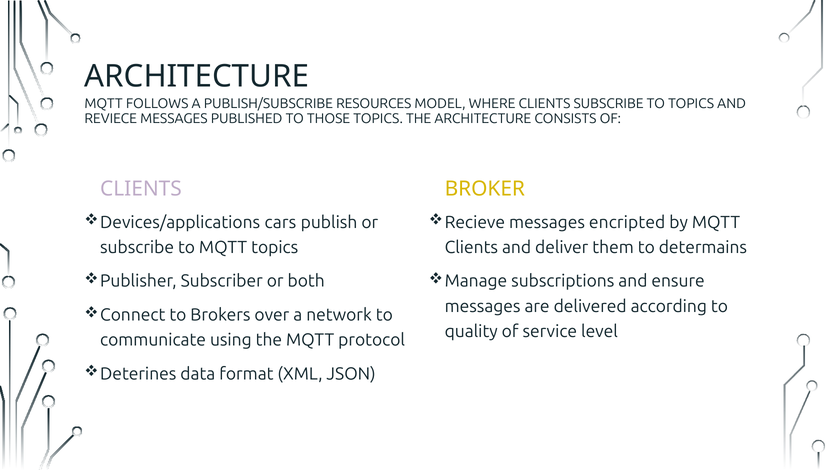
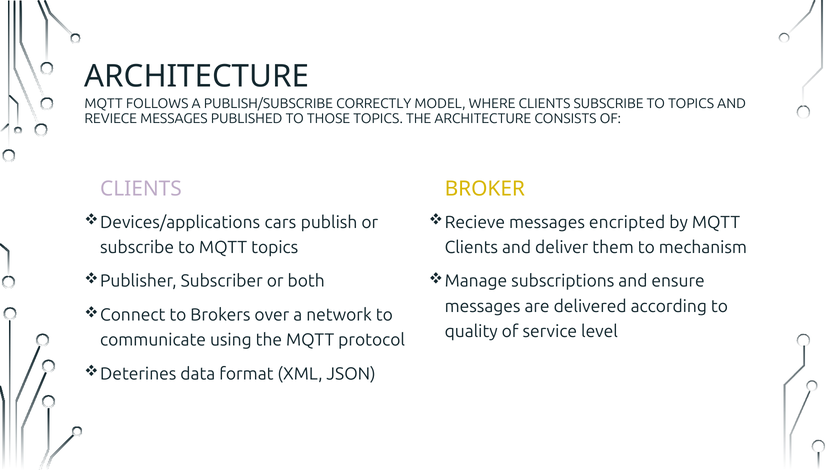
RESOURCES: RESOURCES -> CORRECTLY
determains: determains -> mechanism
